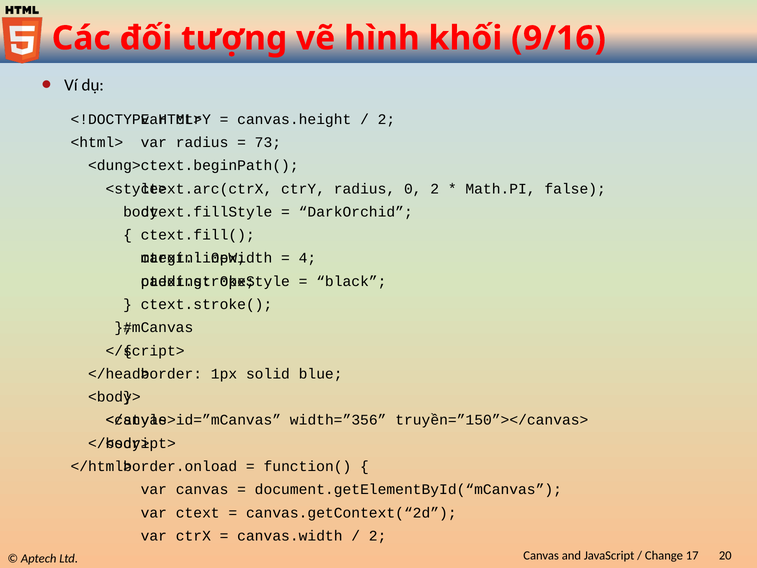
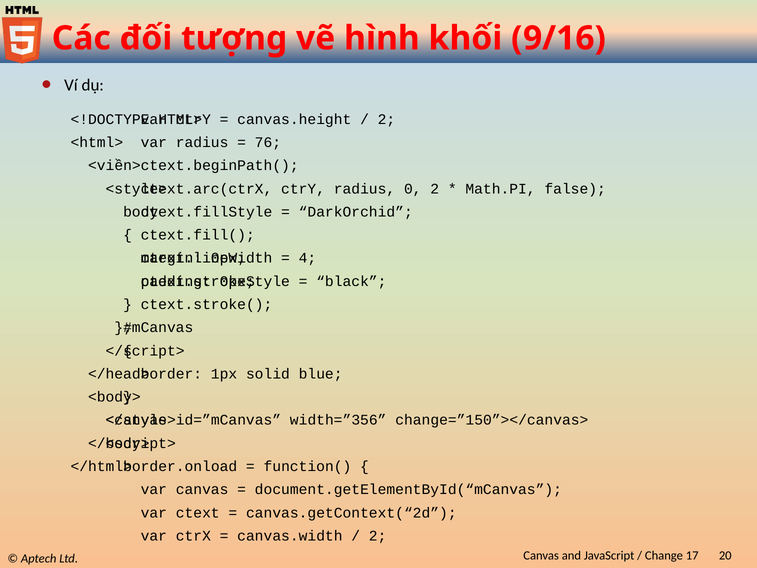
73: 73 -> 76
<dung>: <dung> -> <viền>
truyền=”150”></canvas>: truyền=”150”></canvas> -> change=”150”></canvas>
